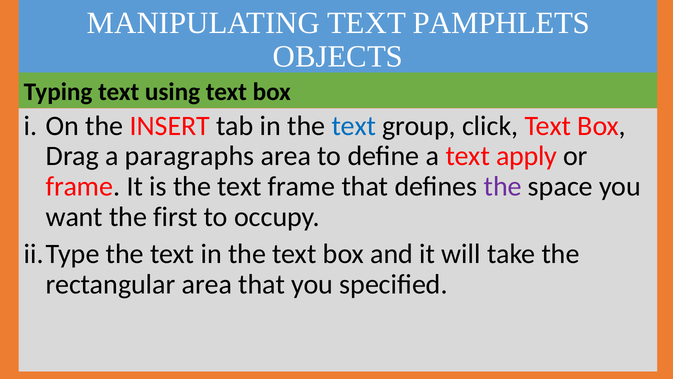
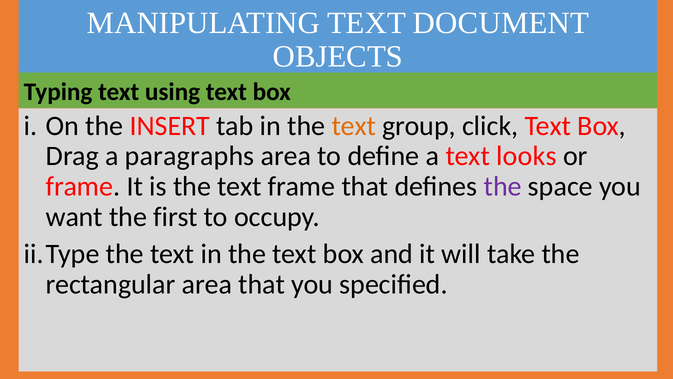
PAMPHLETS: PAMPHLETS -> DOCUMENT
text at (354, 126) colour: blue -> orange
apply: apply -> looks
